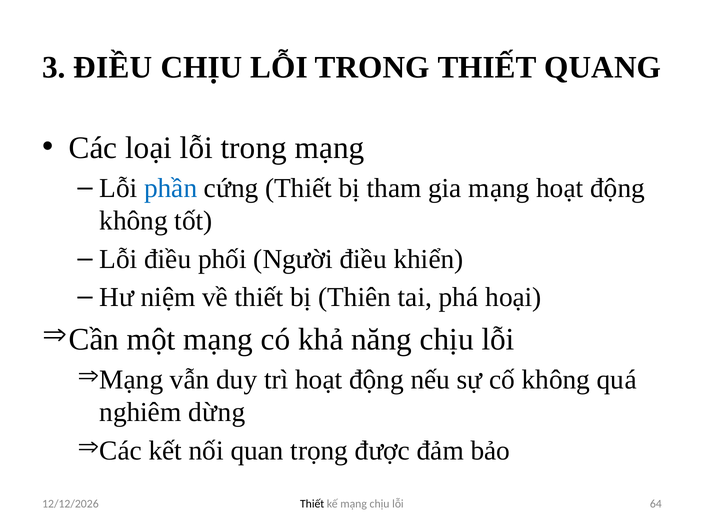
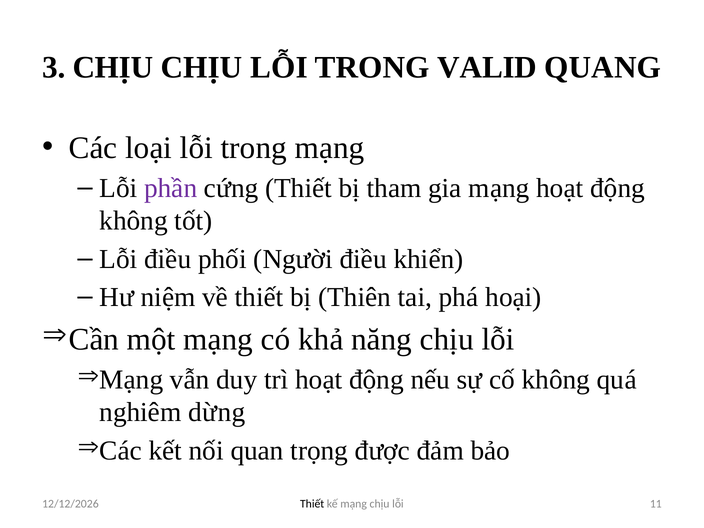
3 ĐIỀU: ĐIỀU -> CHỊU
TRONG THIẾT: THIẾT -> VALID
phần colour: blue -> purple
64: 64 -> 11
